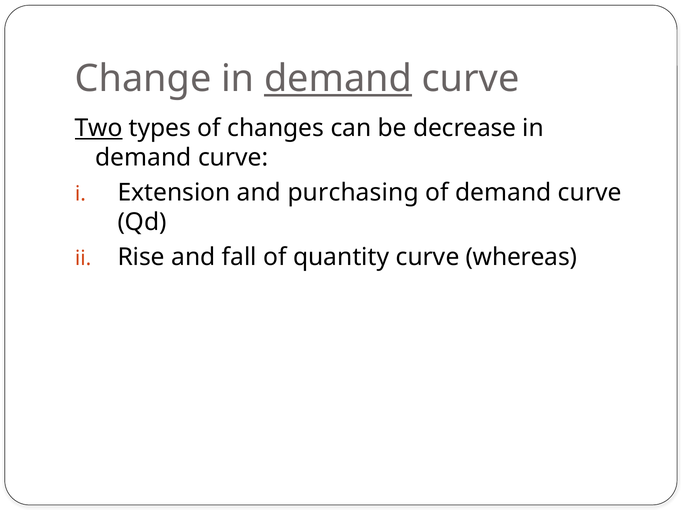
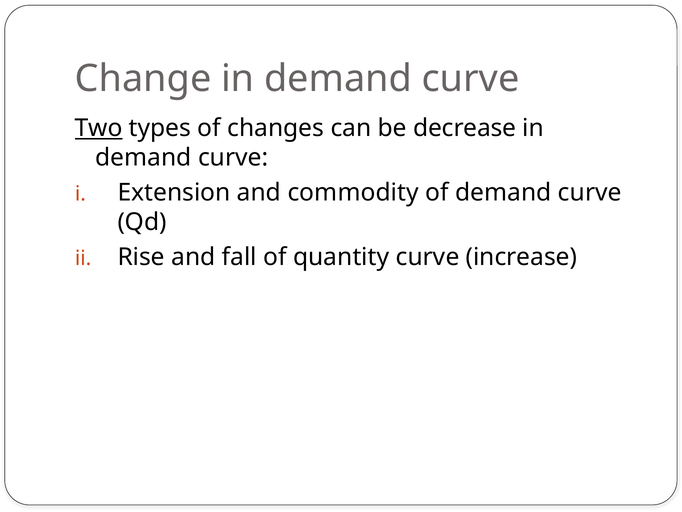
demand at (338, 79) underline: present -> none
purchasing: purchasing -> commodity
whereas: whereas -> increase
